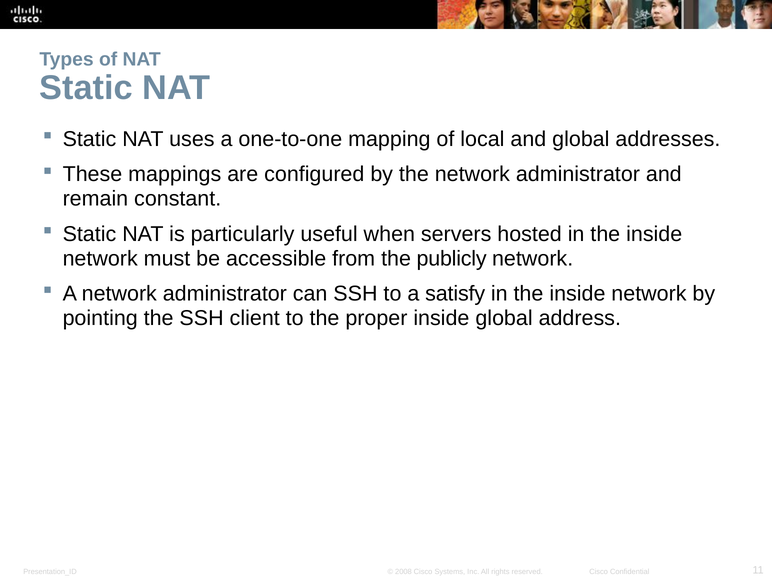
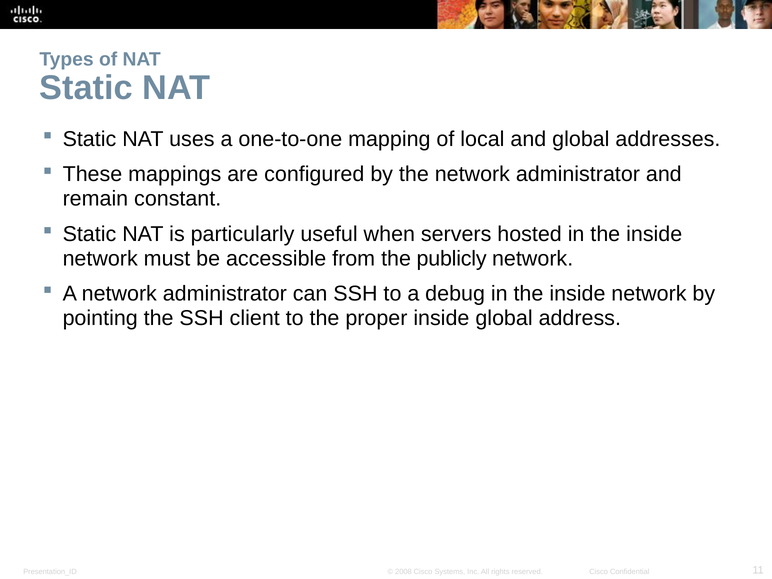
satisfy: satisfy -> debug
